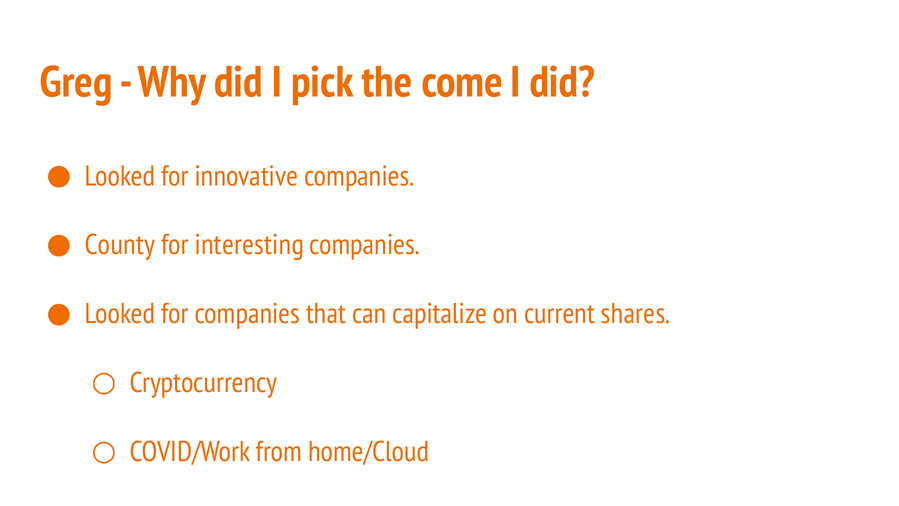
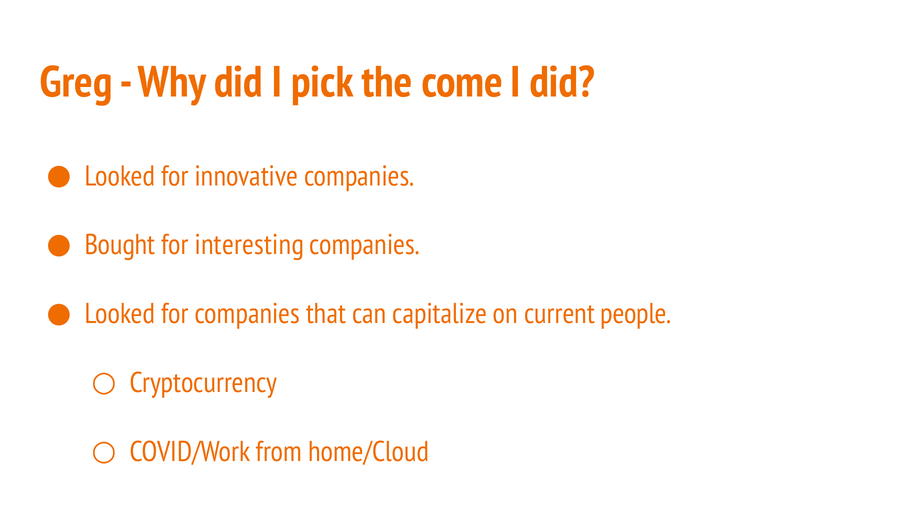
County: County -> Bought
shares: shares -> people
